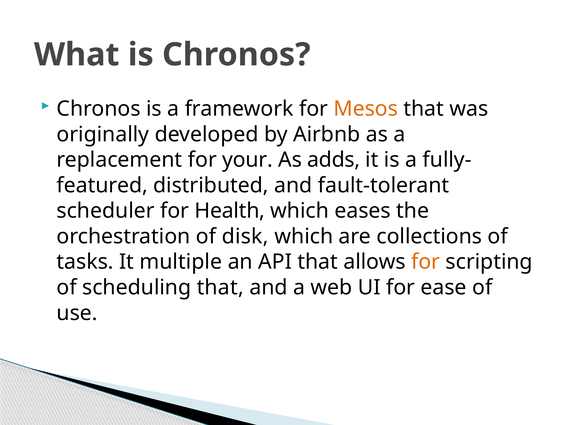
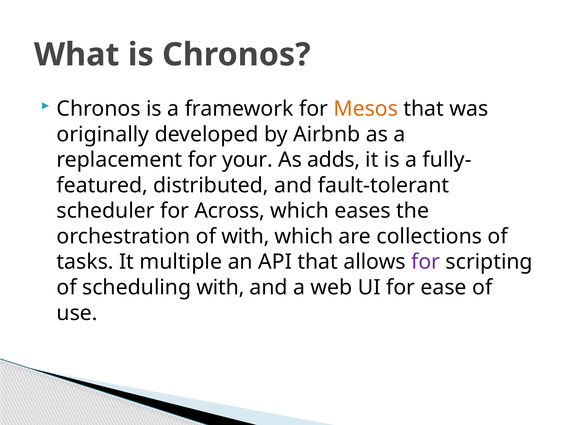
Health: Health -> Across
of disk: disk -> with
for at (426, 262) colour: orange -> purple
scheduling that: that -> with
